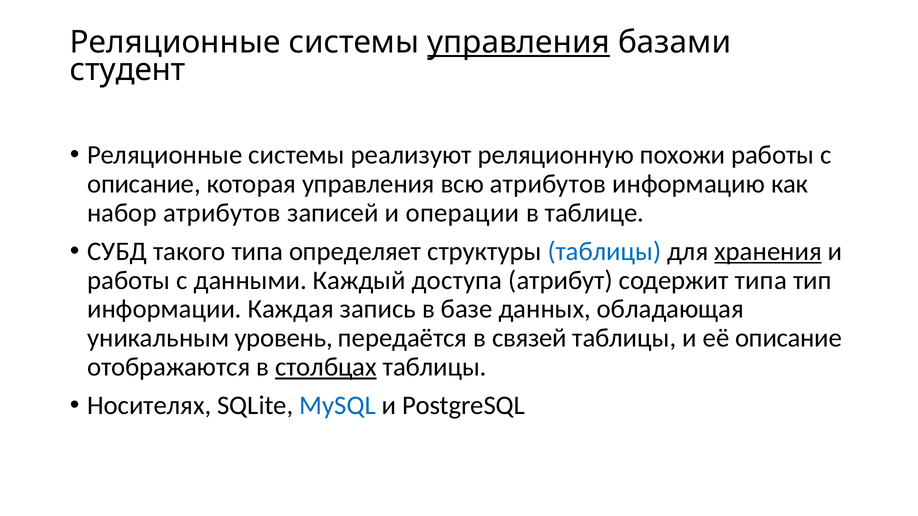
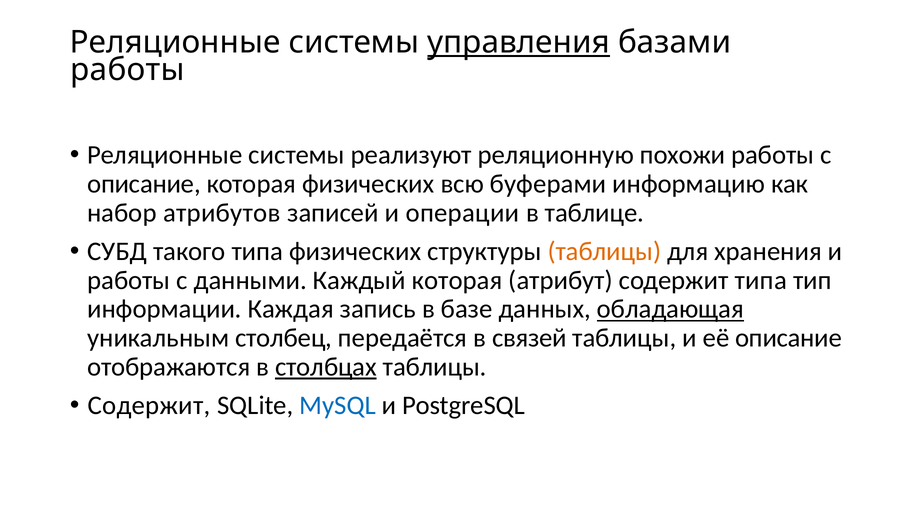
студент at (128, 70): студент -> работы
которая управления: управления -> физических
всю атрибутов: атрибутов -> буферами
типа определяет: определяет -> физических
таблицы at (604, 252) colour: blue -> orange
хранения underline: present -> none
Каждый доступа: доступа -> которая
обладающая underline: none -> present
уровень: уровень -> столбец
Носителях at (149, 406): Носителях -> Содержит
